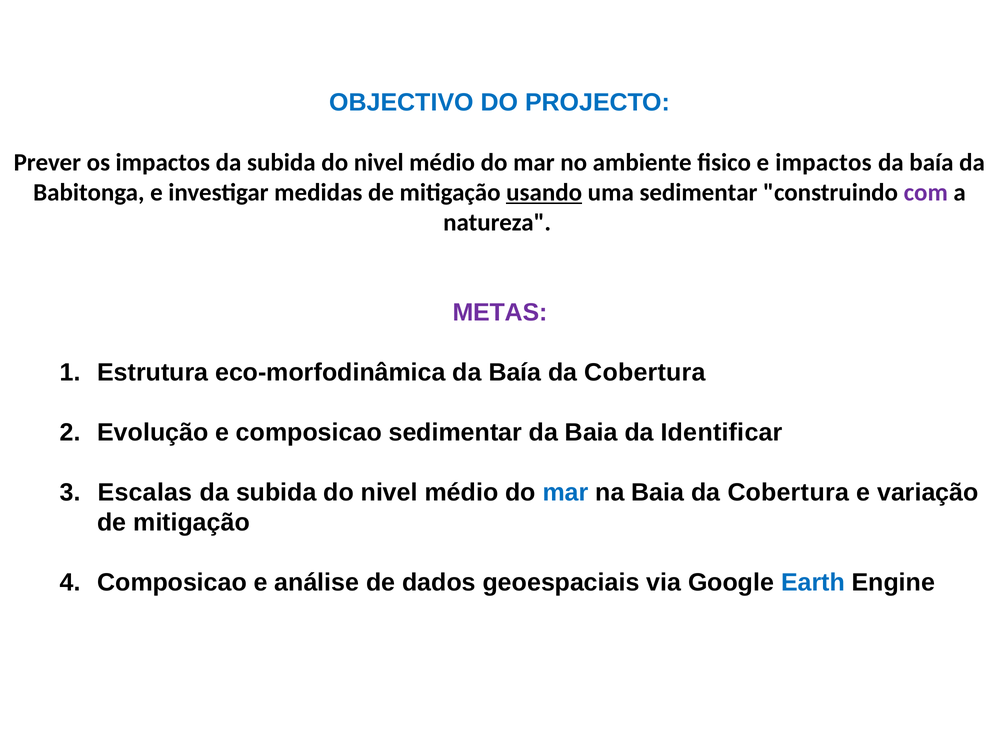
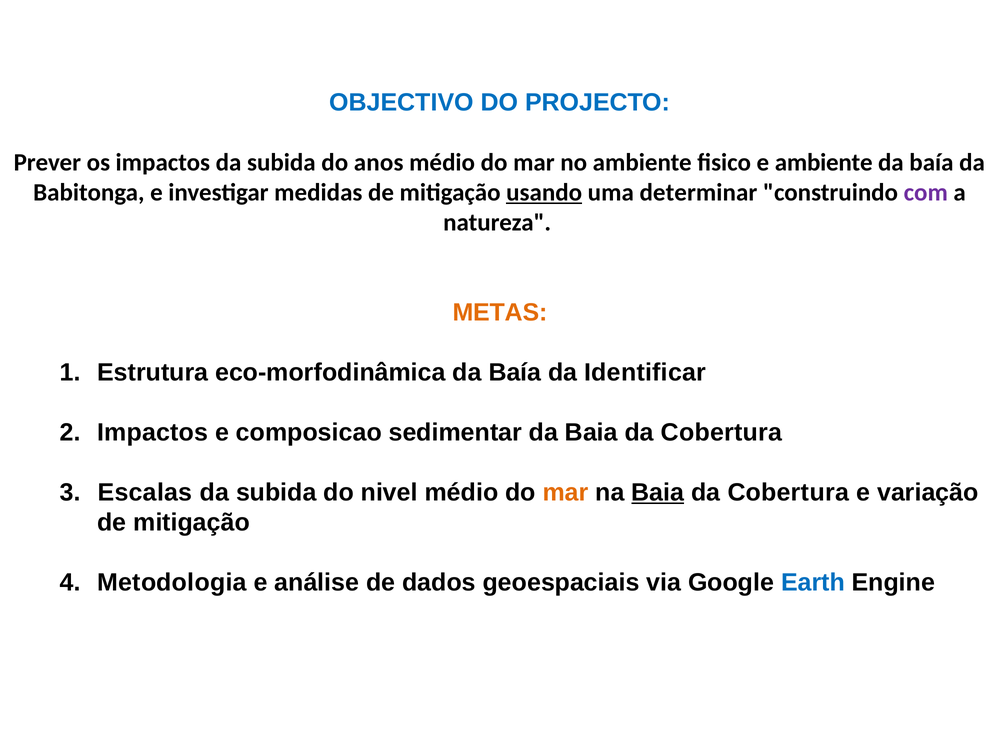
nivel at (379, 162): nivel -> anos
e impactos: impactos -> ambiente
uma sedimentar: sedimentar -> determinar
METAS colour: purple -> orange
Baía da Cobertura: Cobertura -> Identificar
Evolução at (153, 432): Evolução -> Impactos
da Baia da Identificar: Identificar -> Cobertura
mar at (566, 492) colour: blue -> orange
Baia at (658, 492) underline: none -> present
Composicao at (172, 582): Composicao -> Metodologia
